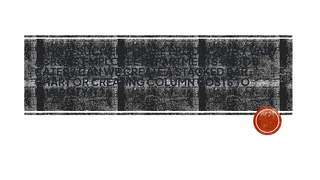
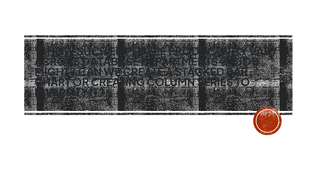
ACROSS EMPLOYEE: EMPLOYEE -> DATABASE
CATER: CATER -> MIGHT
COSTS: COSTS -> SERIES
